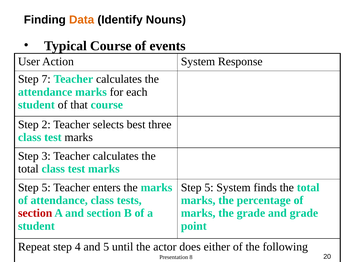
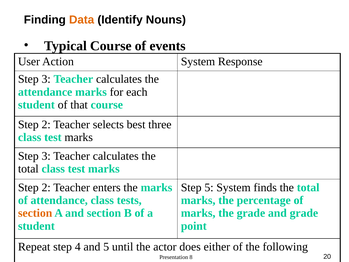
7 at (46, 79): 7 -> 3
5 at (46, 187): 5 -> 2
section at (35, 213) colour: red -> orange
